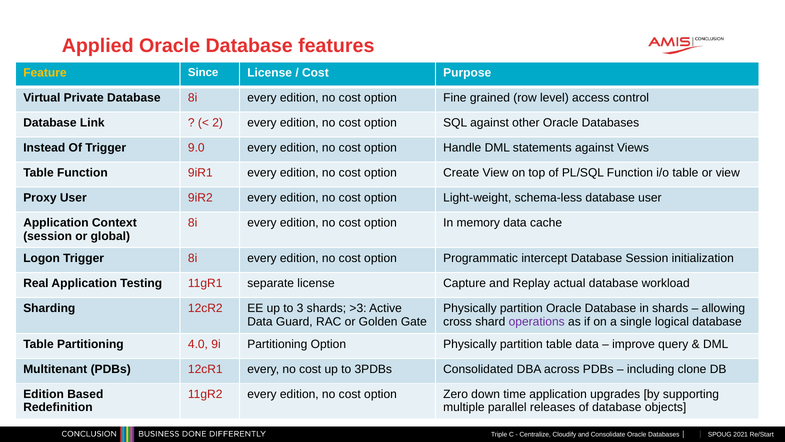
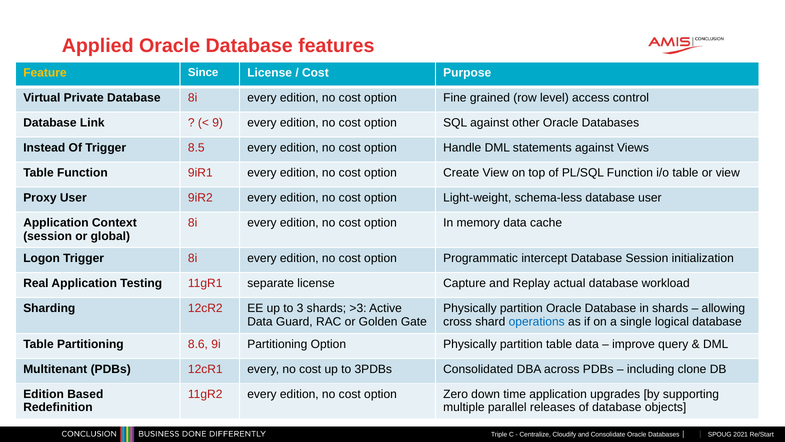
2: 2 -> 9
9.0: 9.0 -> 8.5
operations colour: purple -> blue
4.0: 4.0 -> 8.6
